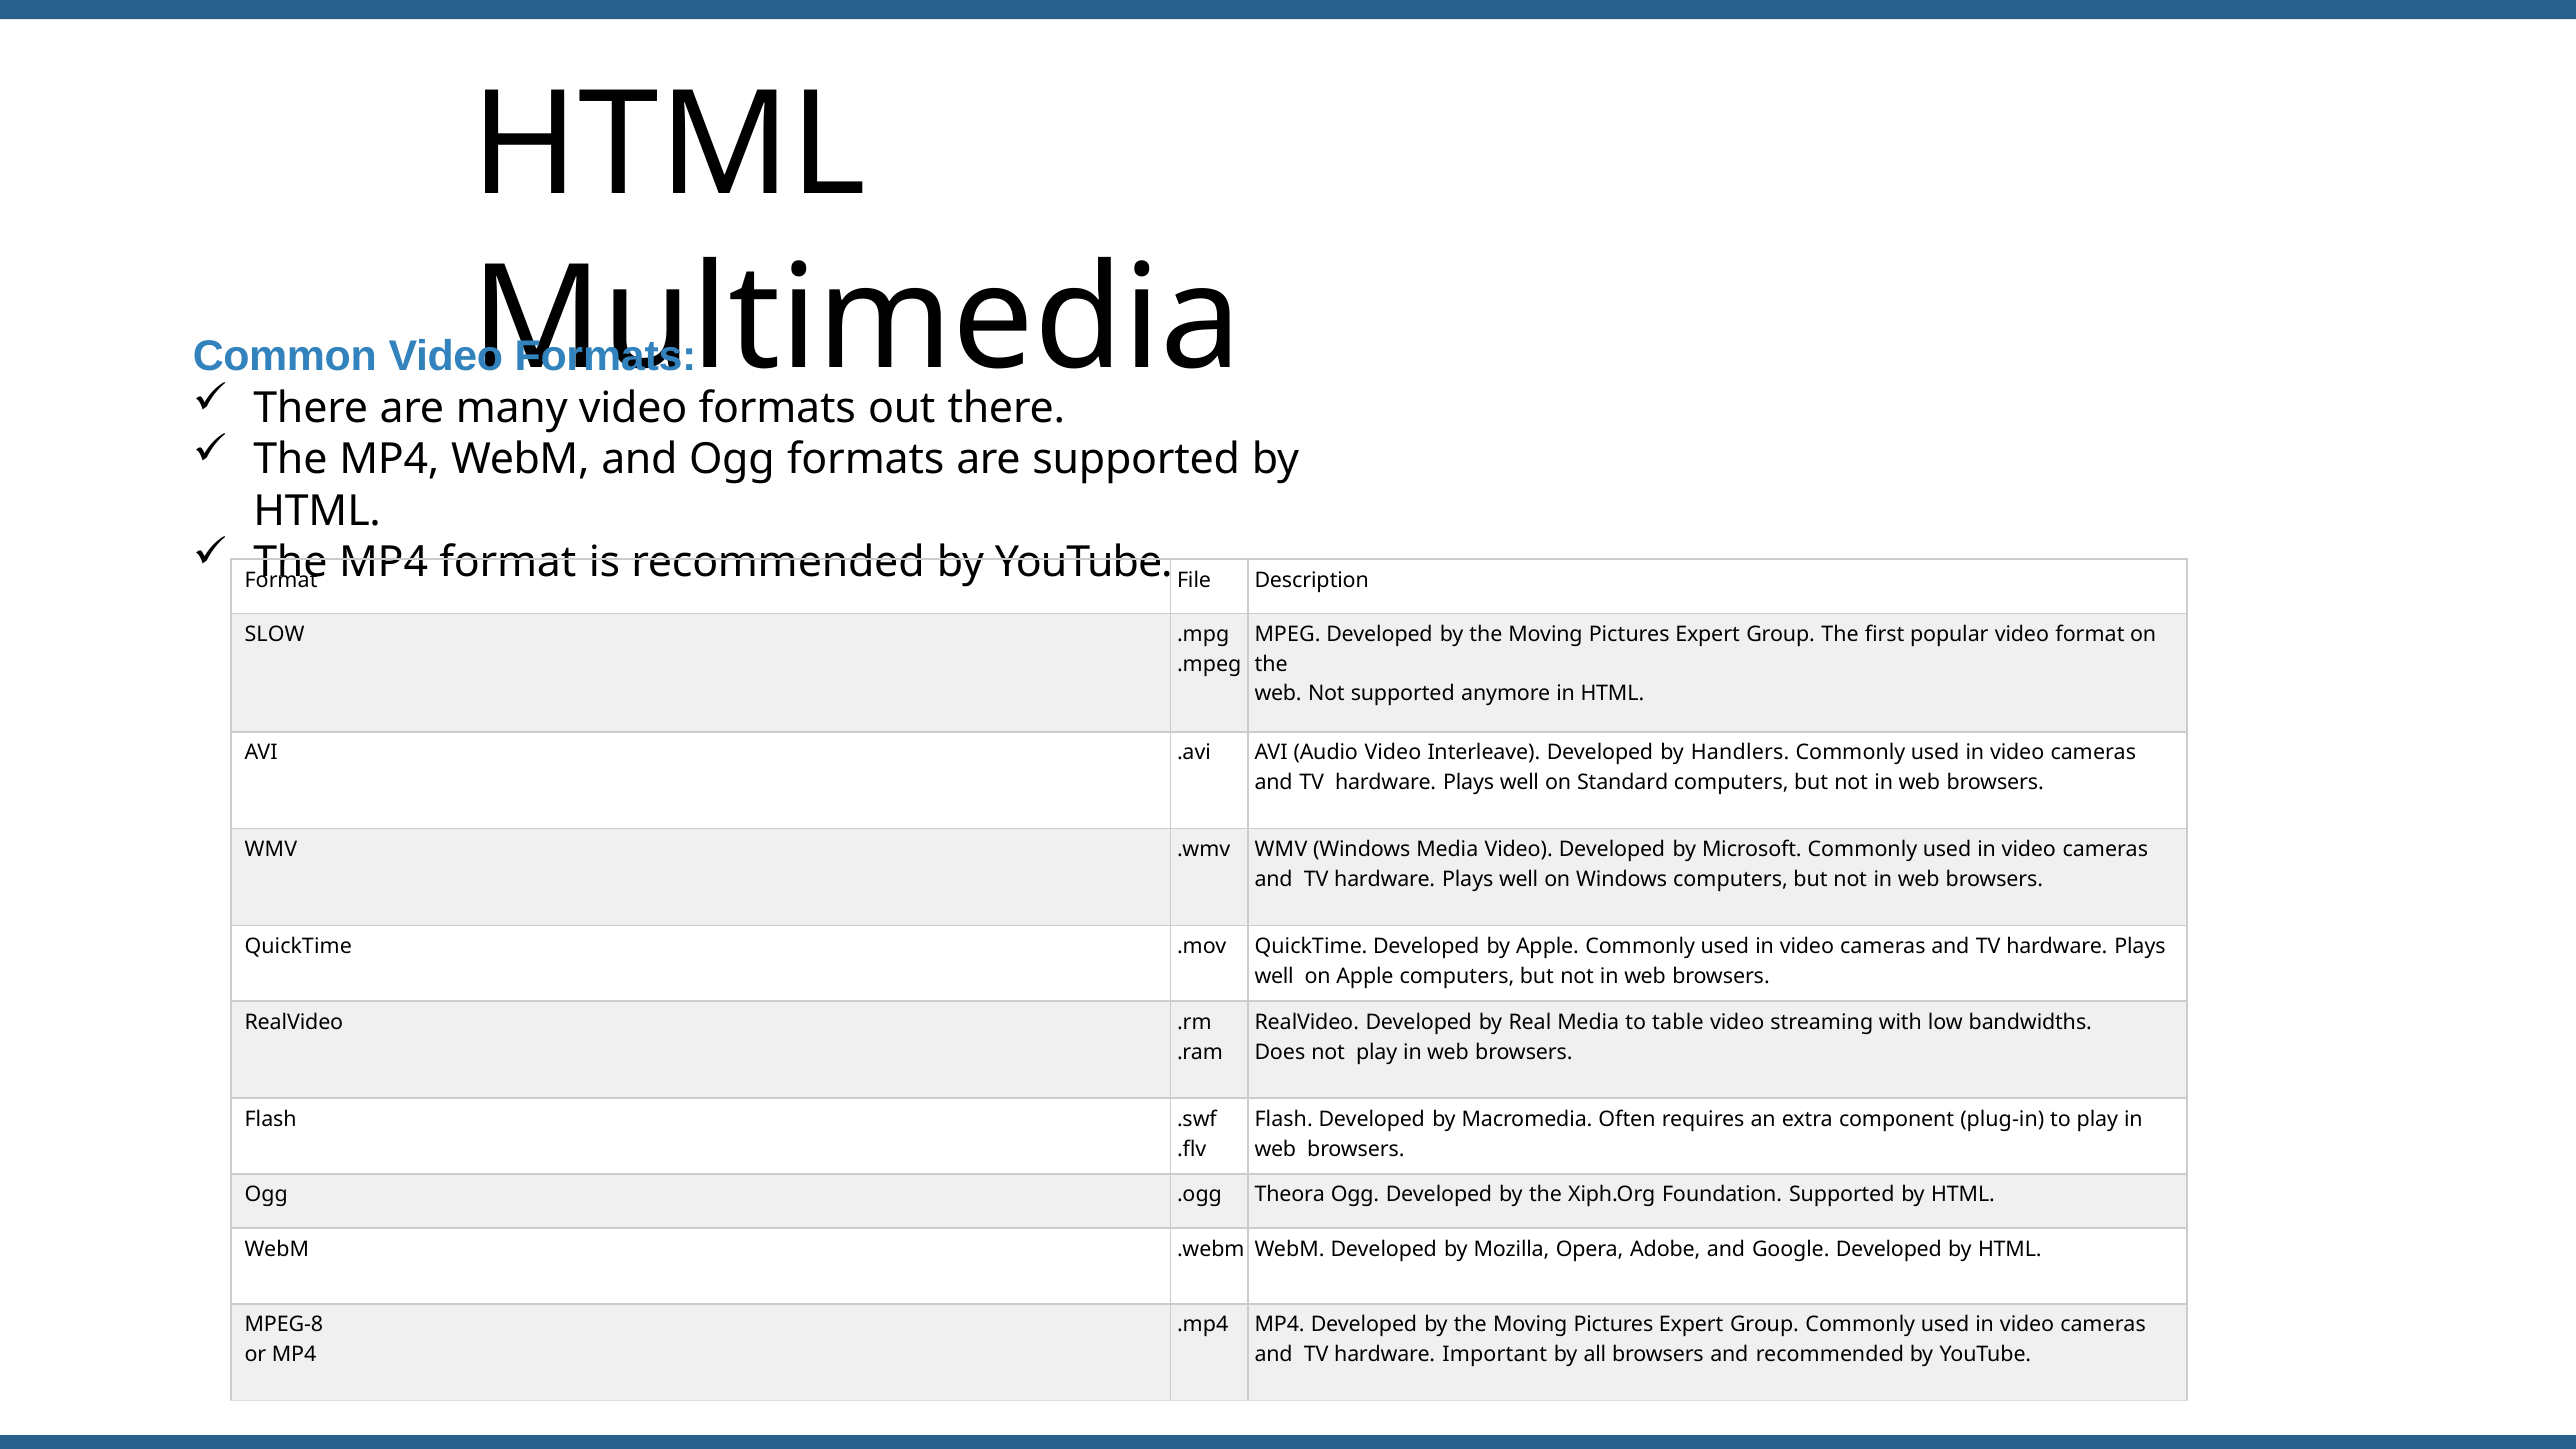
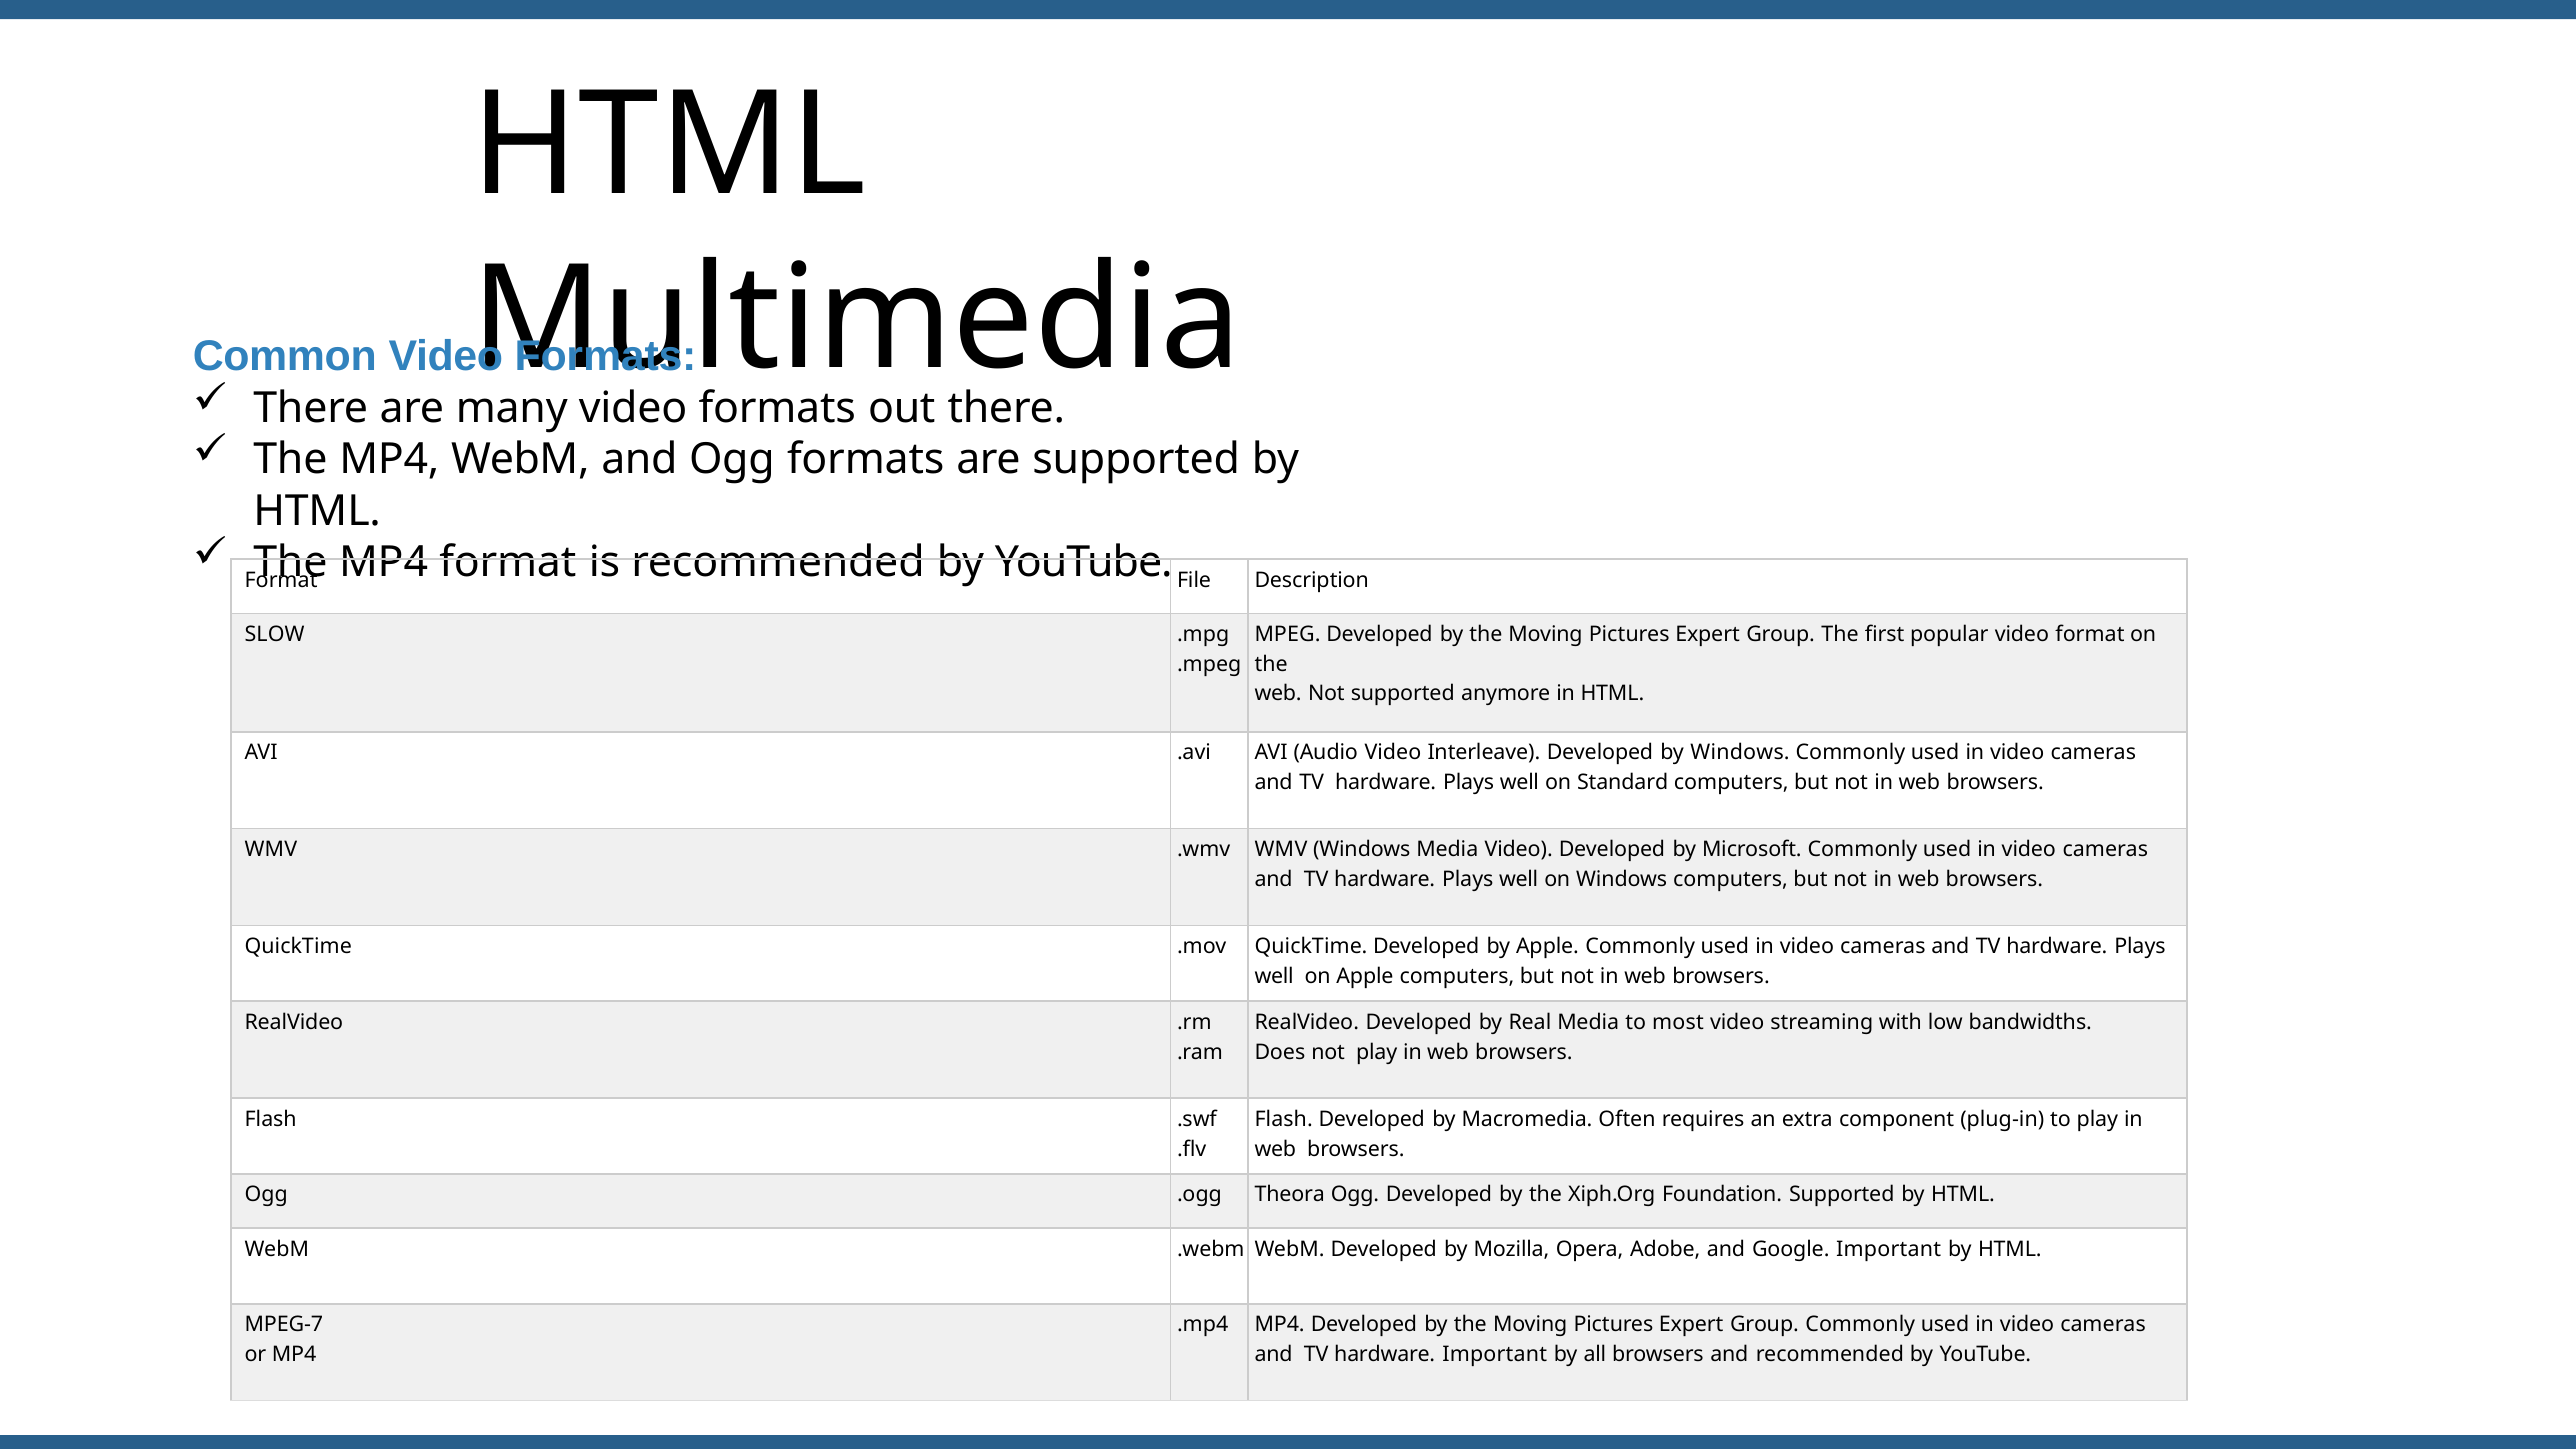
by Handlers: Handlers -> Windows
table: table -> most
Google Developed: Developed -> Important
MPEG-8: MPEG-8 -> MPEG-7
